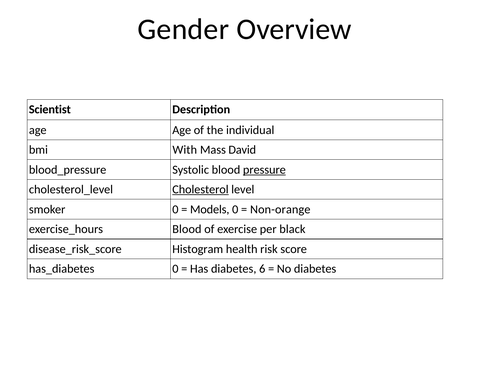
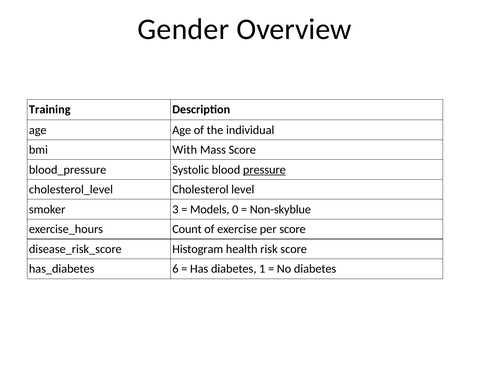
Scientist: Scientist -> Training
Mass David: David -> Score
Cholesterol underline: present -> none
smoker 0: 0 -> 3
Non-orange: Non-orange -> Non-skyblue
Blood at (187, 229): Blood -> Count
per black: black -> score
0 at (175, 269): 0 -> 6
6: 6 -> 1
